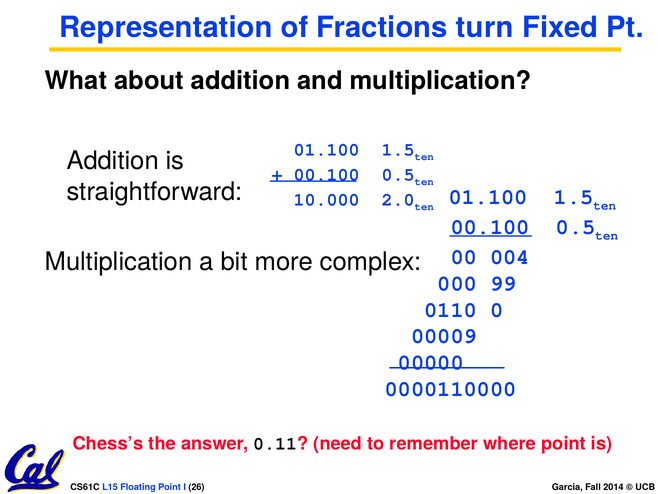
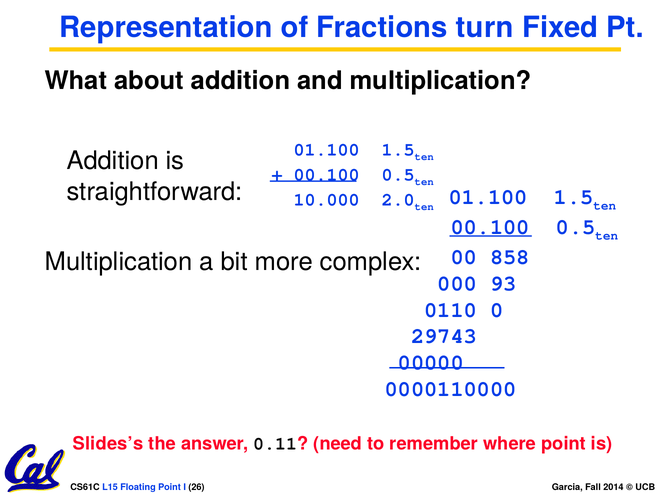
004: 004 -> 858
99: 99 -> 93
00009: 00009 -> 29743
Chess’s: Chess’s -> Slides’s
